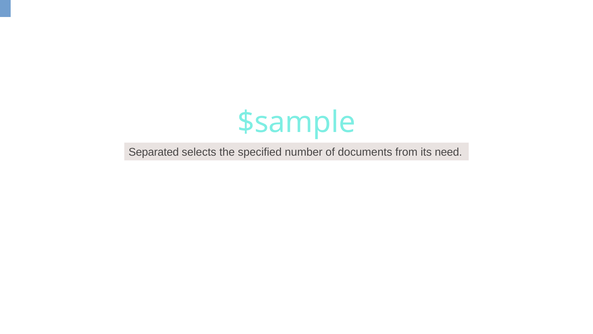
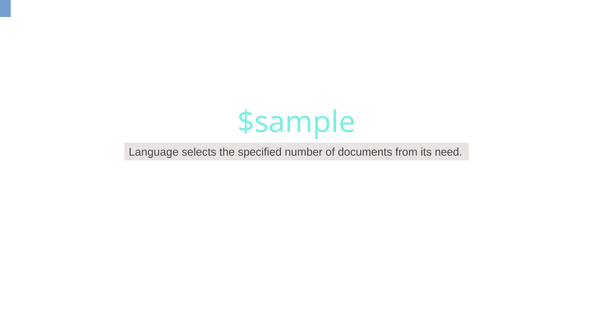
Separated: Separated -> Language
